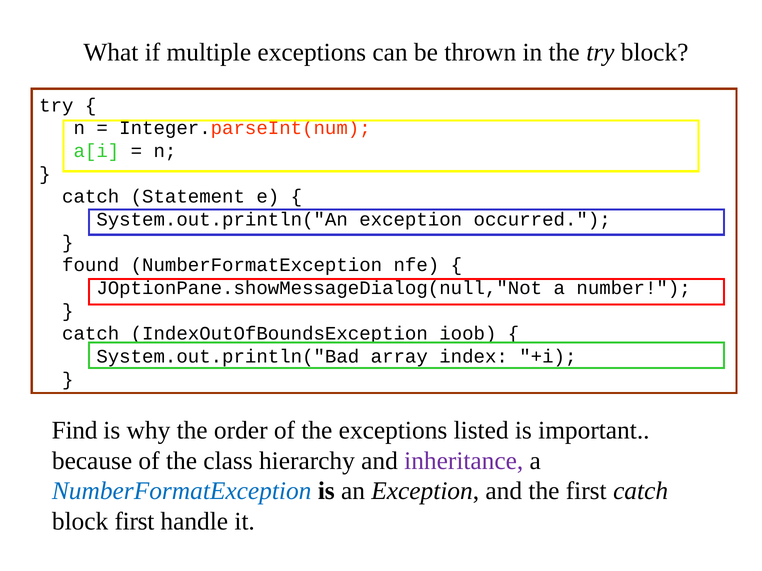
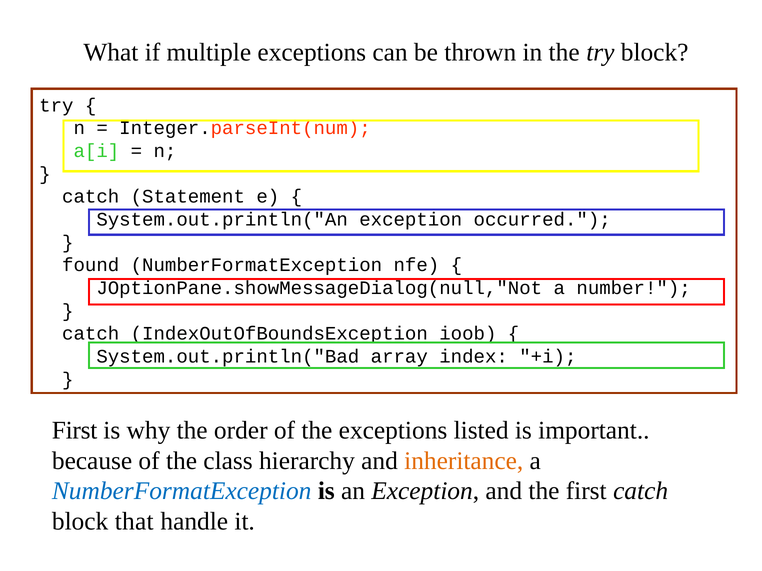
Find at (75, 431): Find -> First
inheritance colour: purple -> orange
block first: first -> that
